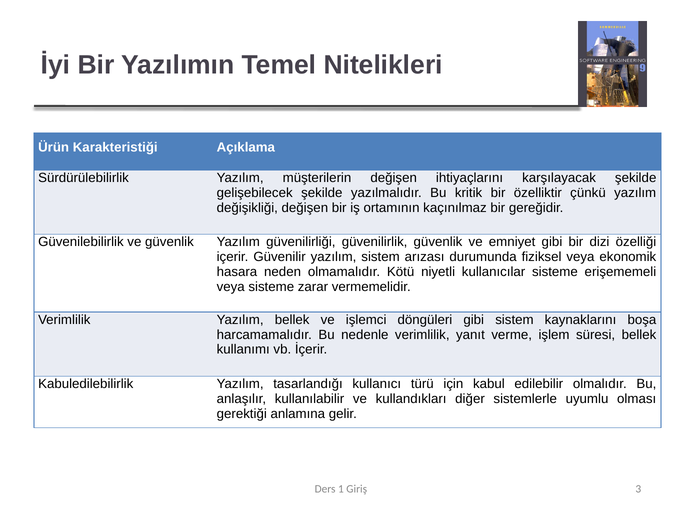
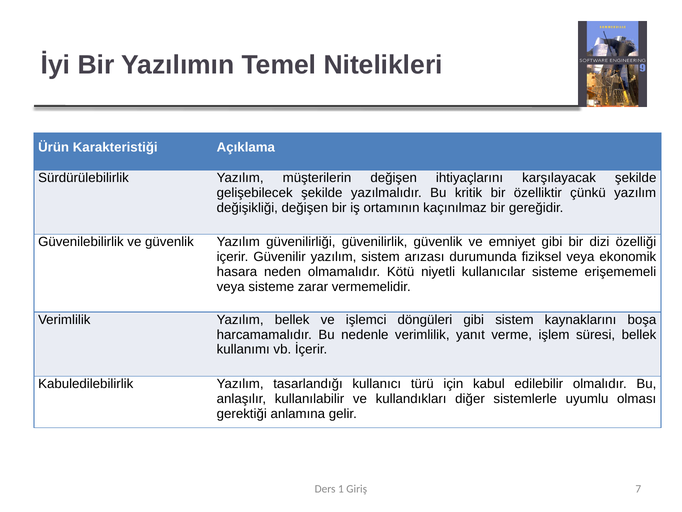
3: 3 -> 7
